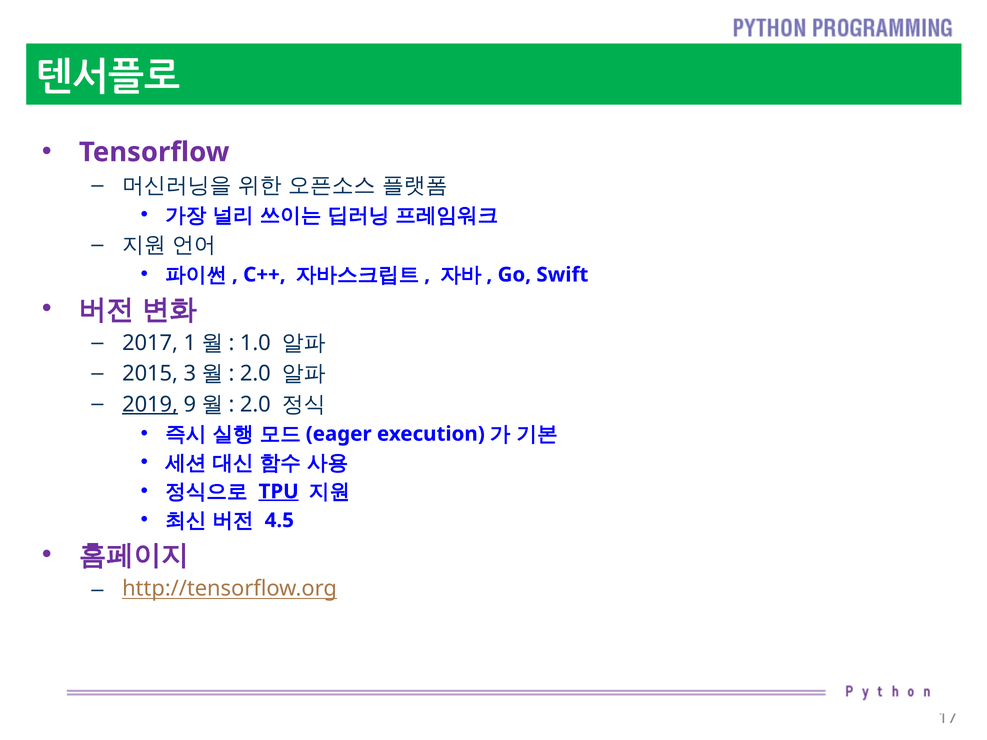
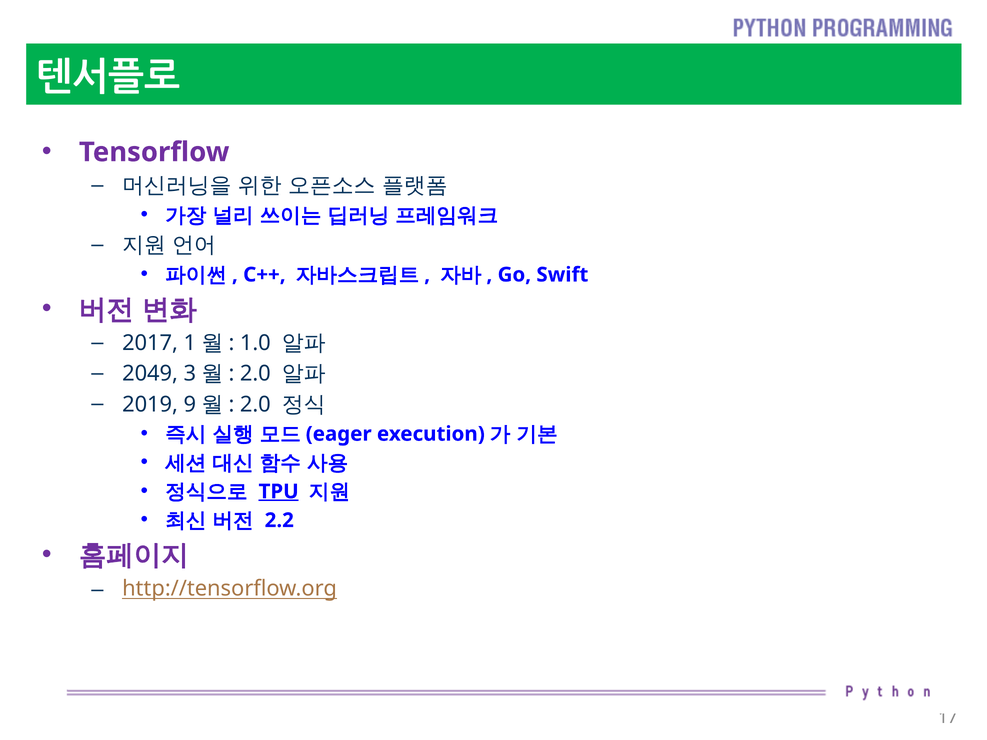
2015: 2015 -> 2049
2019 underline: present -> none
4.5: 4.5 -> 2.2
